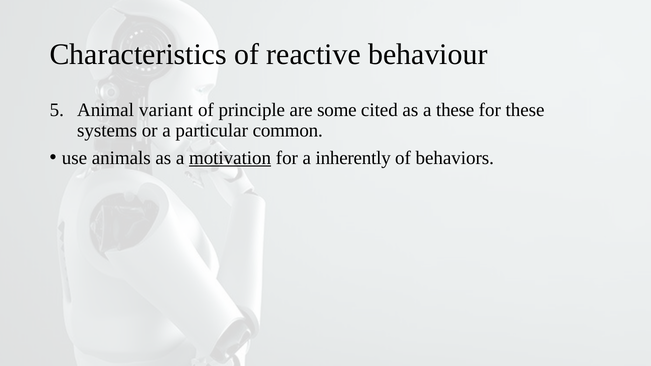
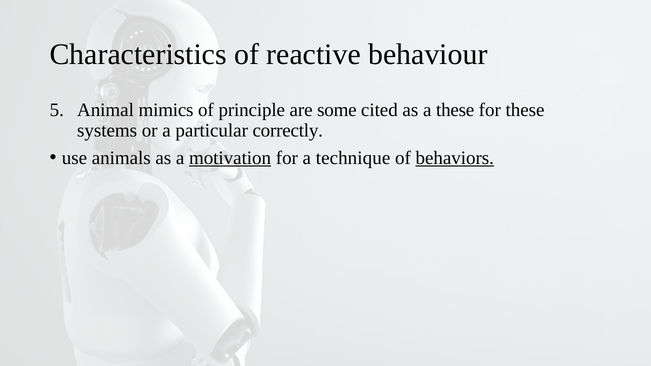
variant: variant -> mimics
common: common -> correctly
inherently: inherently -> technique
behaviors underline: none -> present
